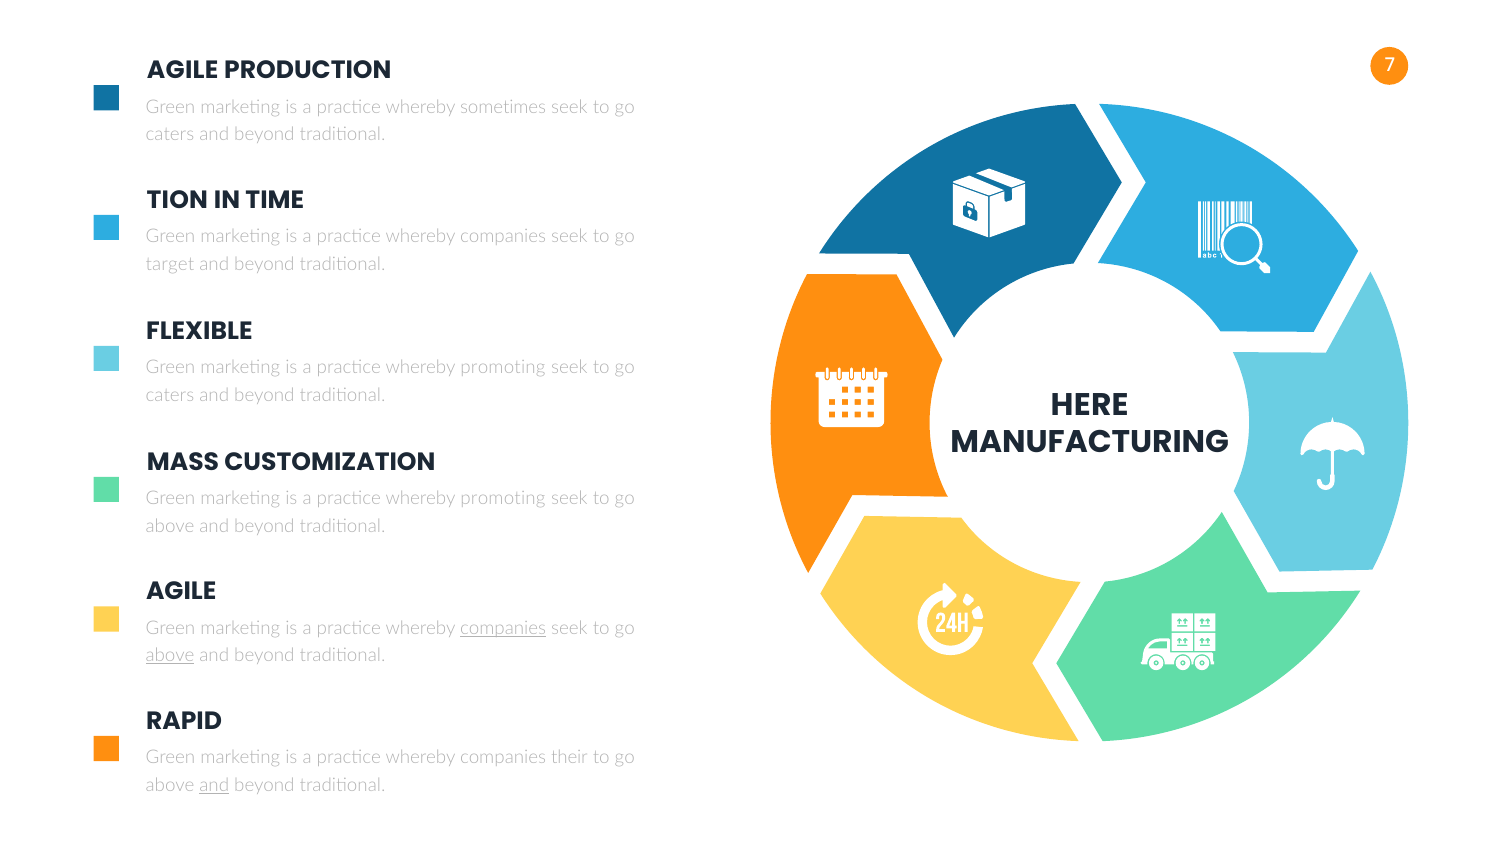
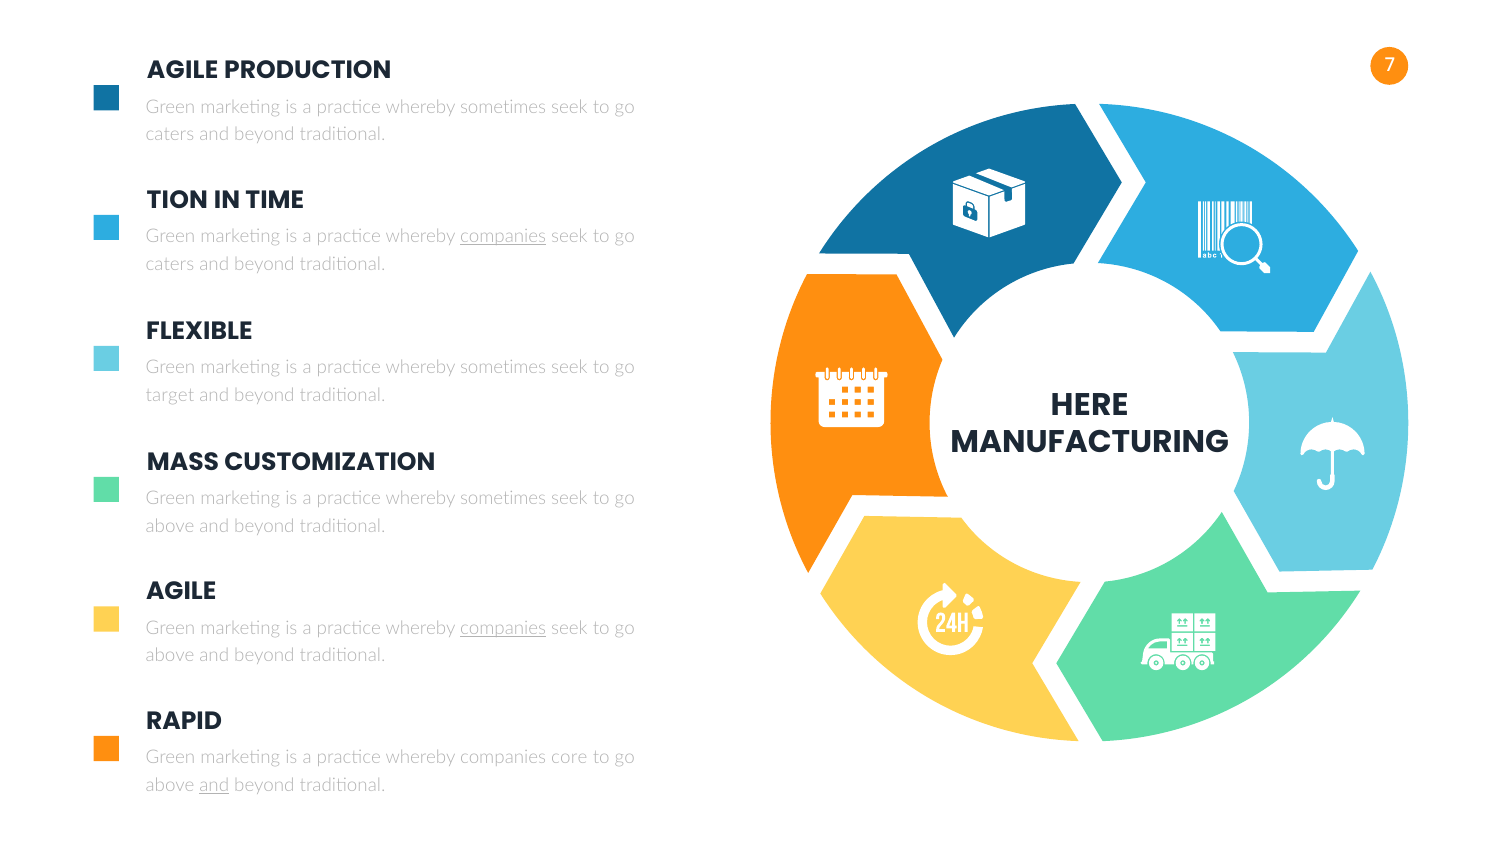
companies at (503, 237) underline: none -> present
target at (170, 264): target -> caters
promoting at (503, 368): promoting -> sometimes
caters at (170, 395): caters -> target
promoting at (503, 499): promoting -> sometimes
above at (170, 656) underline: present -> none
their: their -> core
